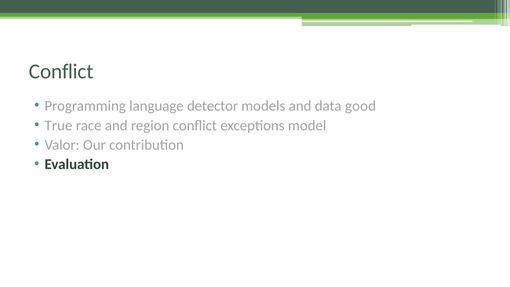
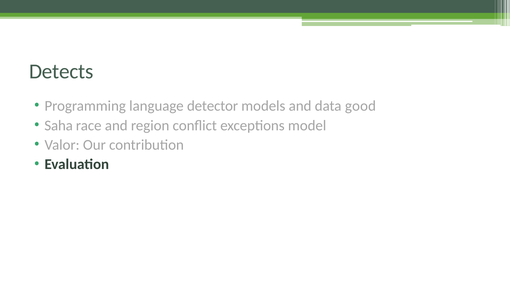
Conflict at (61, 72): Conflict -> Detects
True: True -> Saha
